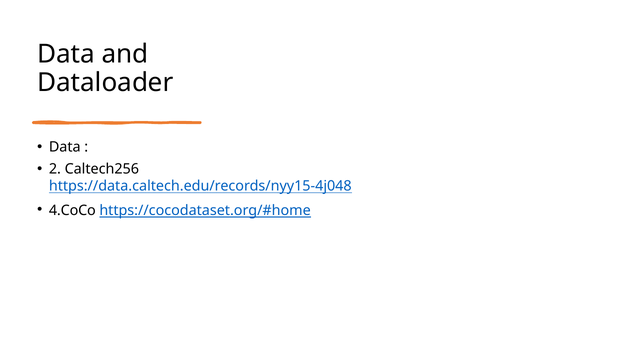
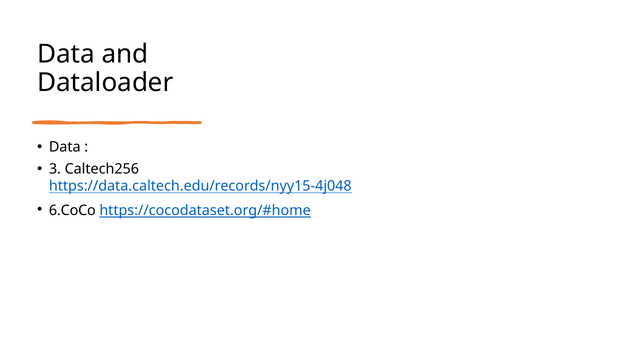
2: 2 -> 3
4.CoCo: 4.CoCo -> 6.CoCo
